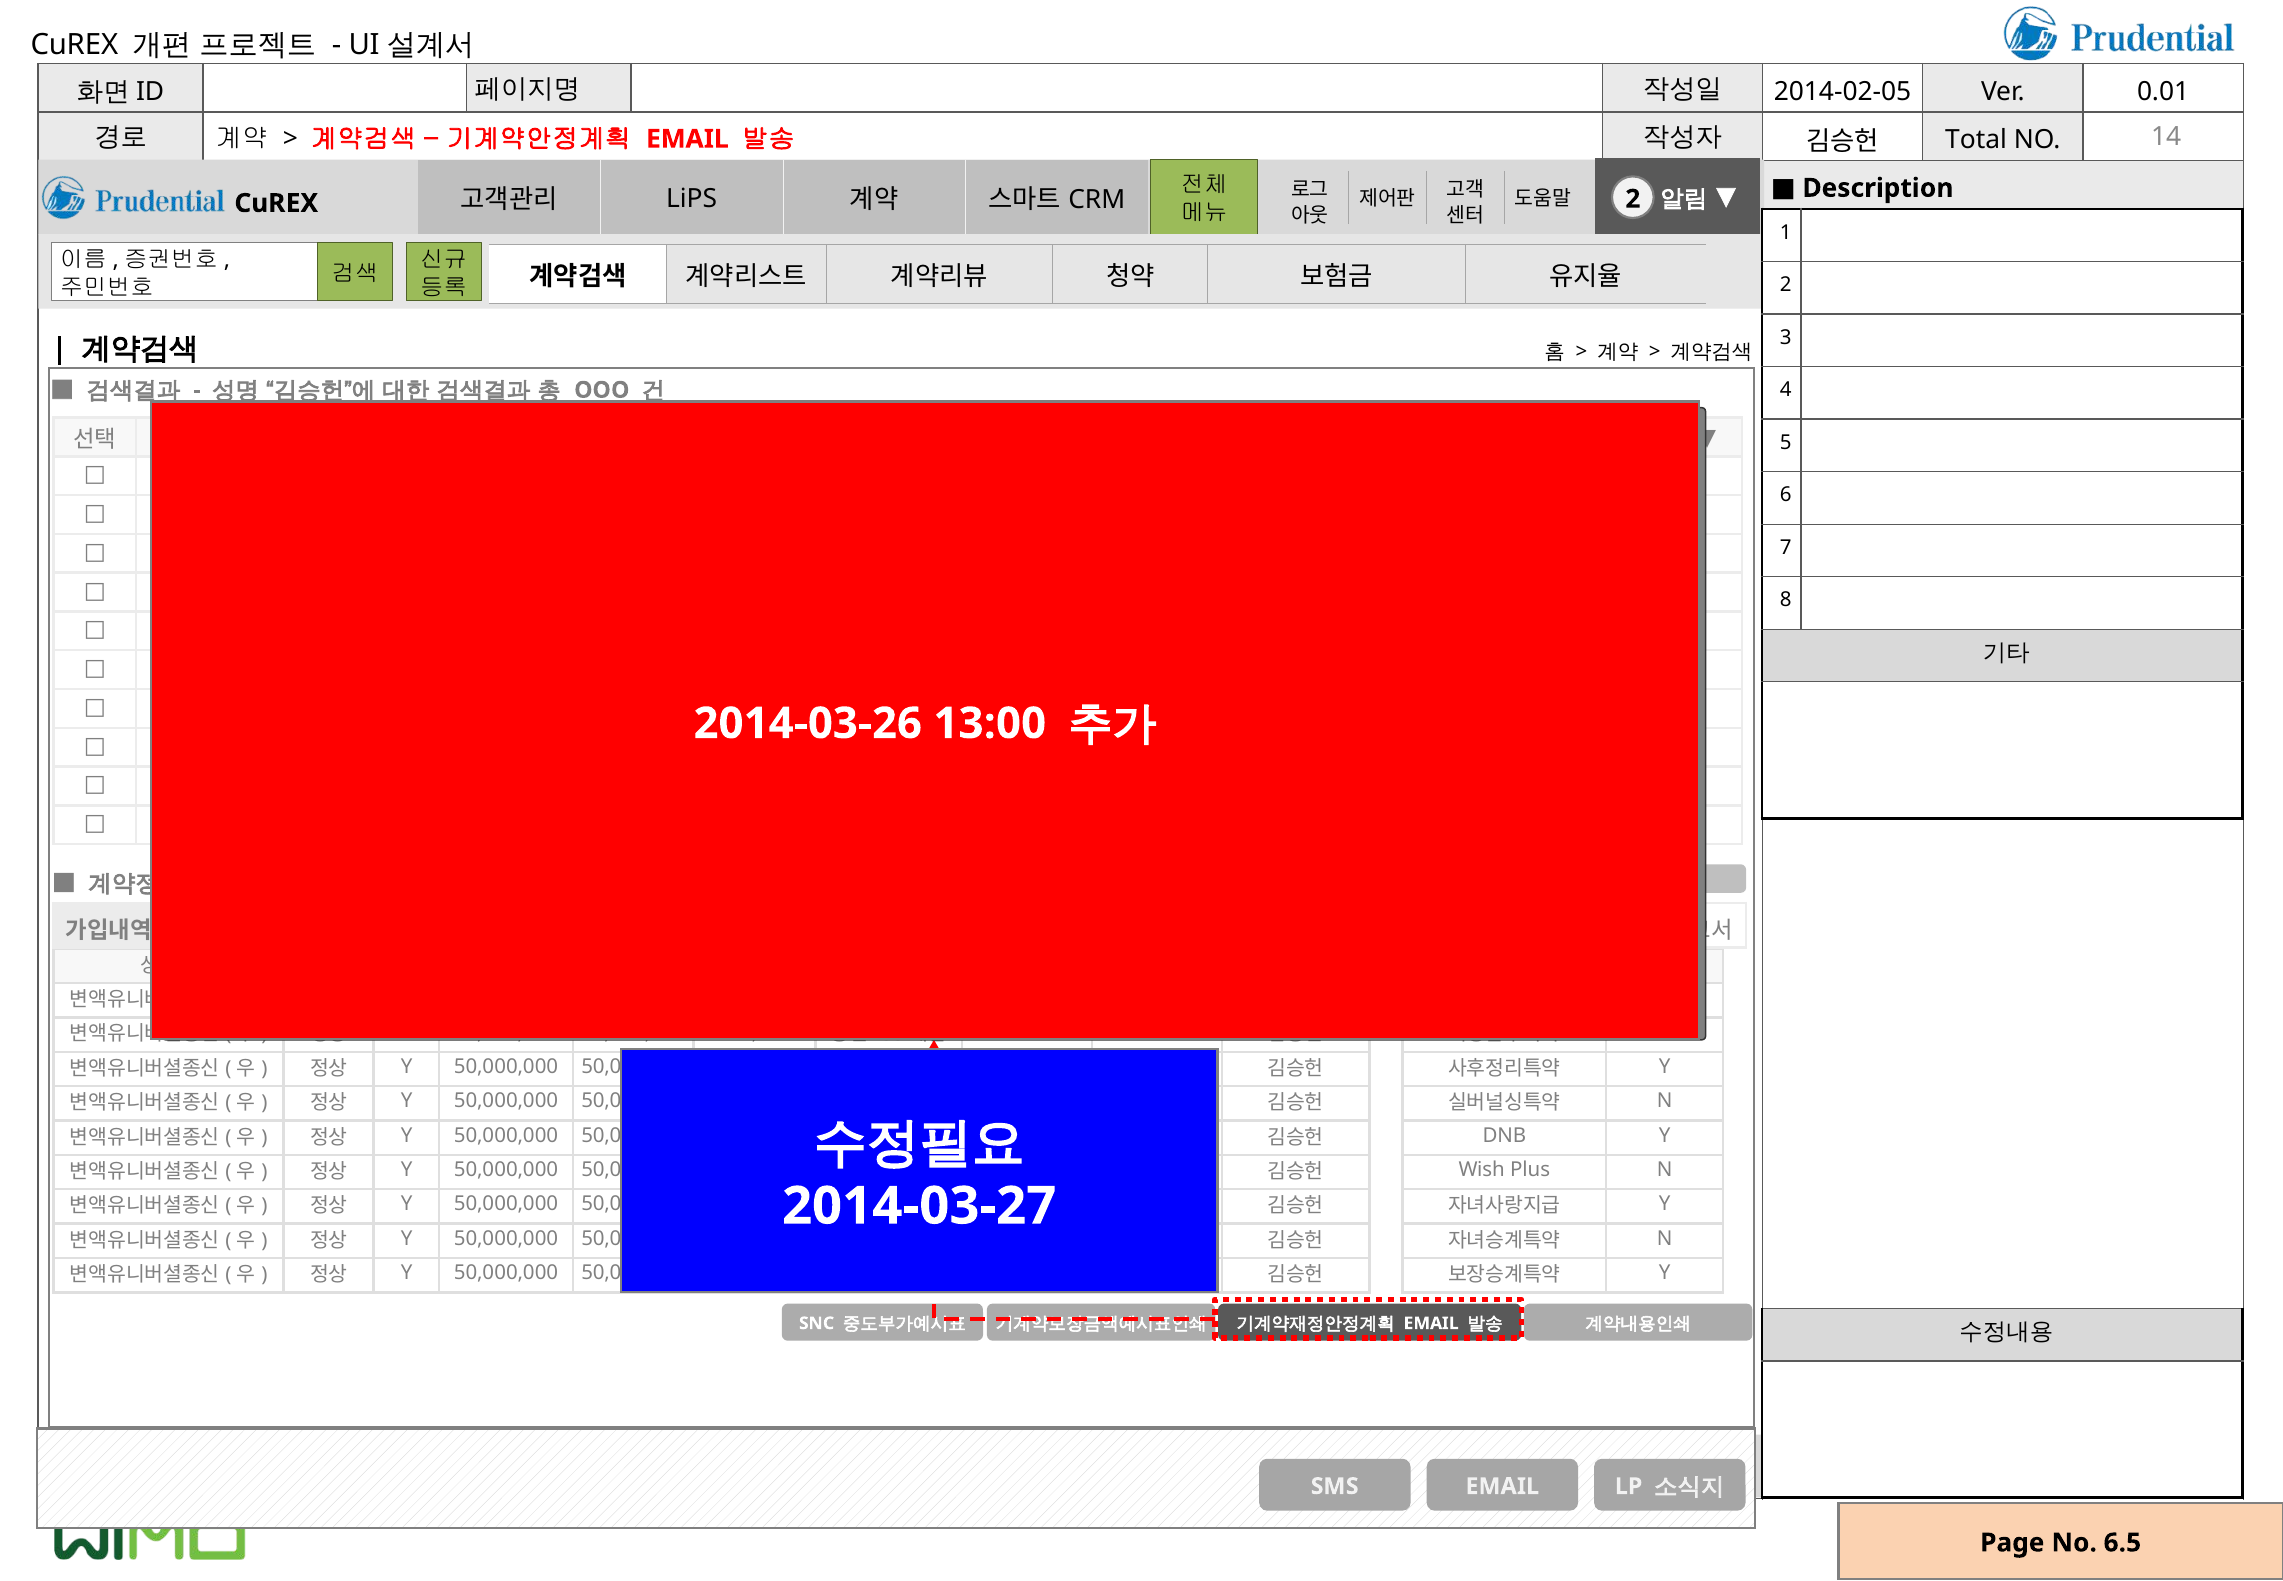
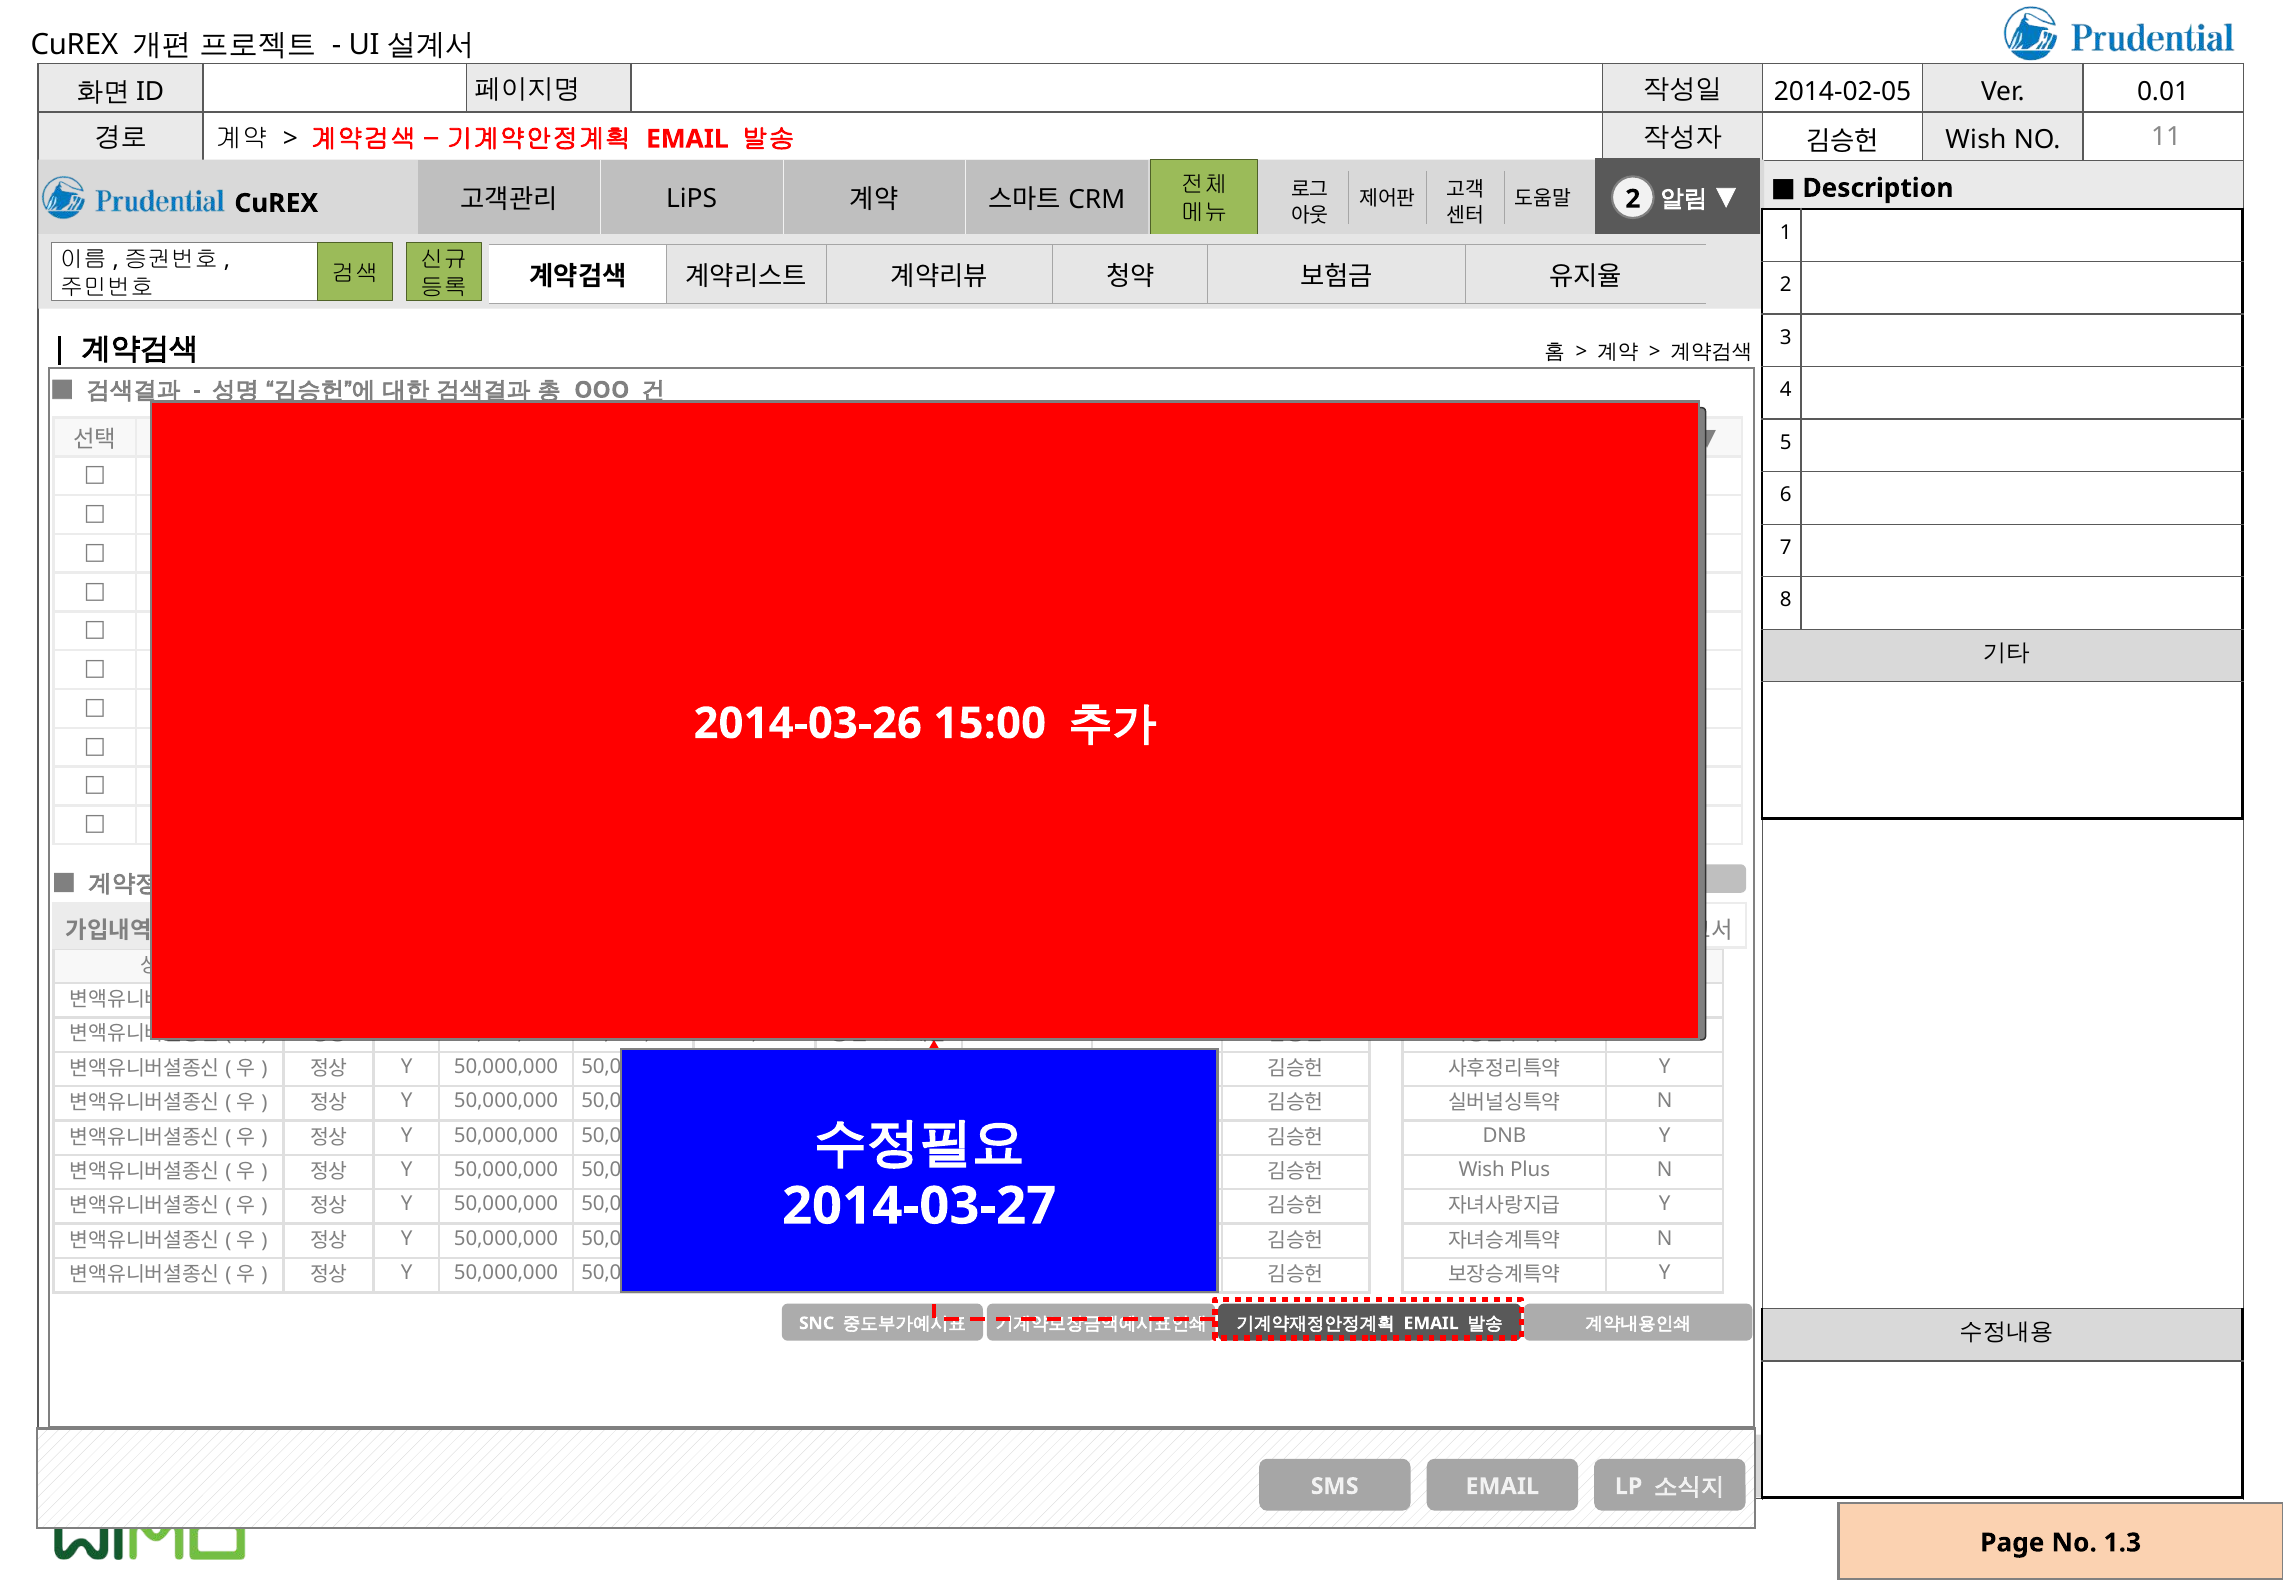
Total at (1976, 140): Total -> Wish
14: 14 -> 11
13:00: 13:00 -> 15:00
6.5: 6.5 -> 1.3
